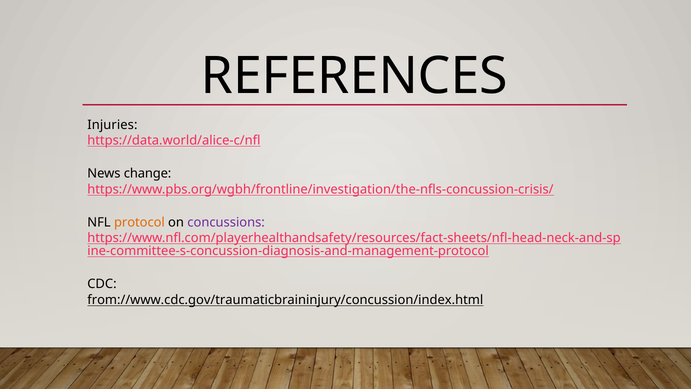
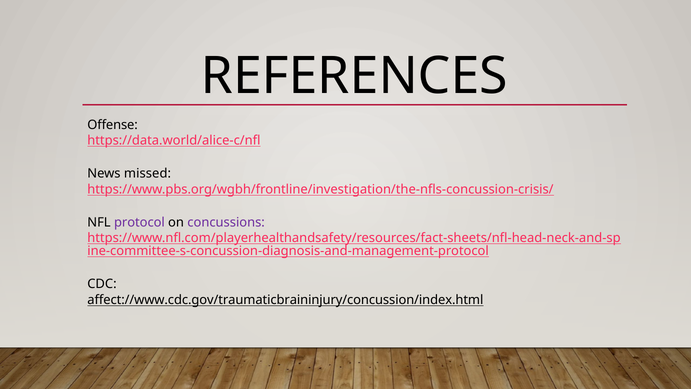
Injuries: Injuries -> Offense
change: change -> missed
protocol colour: orange -> purple
from://www.cdc.gov/traumaticbraininjury/concussion/index.html: from://www.cdc.gov/traumaticbraininjury/concussion/index.html -> affect://www.cdc.gov/traumaticbraininjury/concussion/index.html
